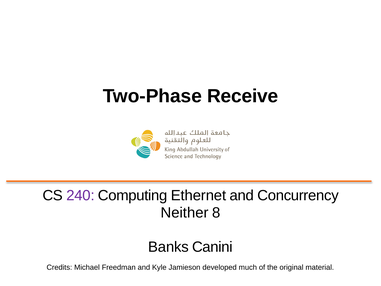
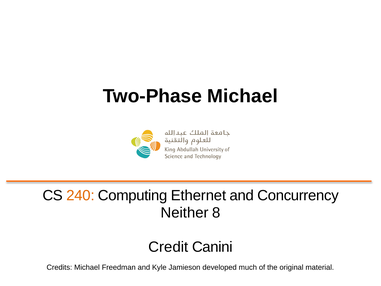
Two-Phase Receive: Receive -> Michael
240 colour: purple -> orange
Banks: Banks -> Credit
